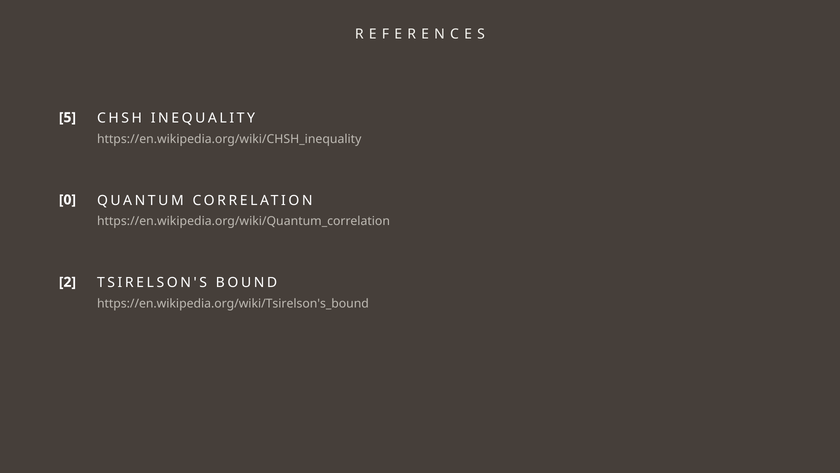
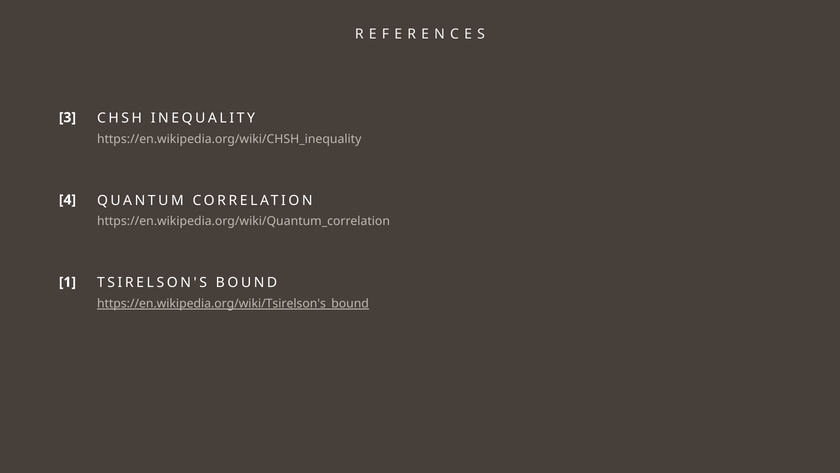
5: 5 -> 3
0: 0 -> 4
2: 2 -> 1
https://en.wikipedia.org/wiki/Tsirelson's_bound underline: none -> present
